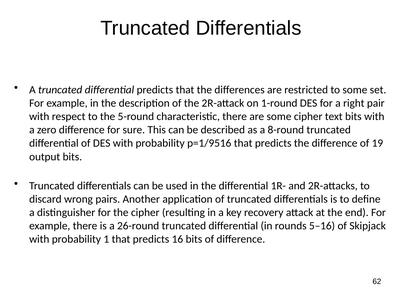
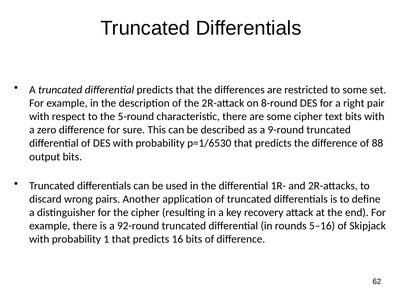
1-round: 1-round -> 8-round
8-round: 8-round -> 9-round
p=1/9516: p=1/9516 -> p=1/6530
19: 19 -> 88
26-round: 26-round -> 92-round
